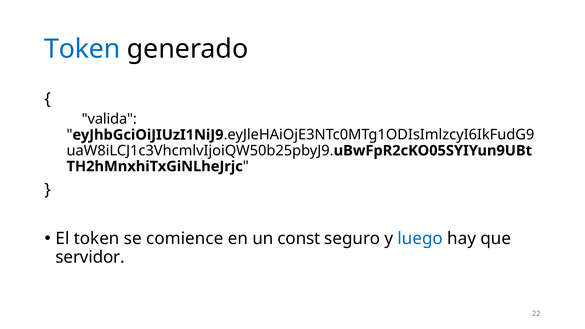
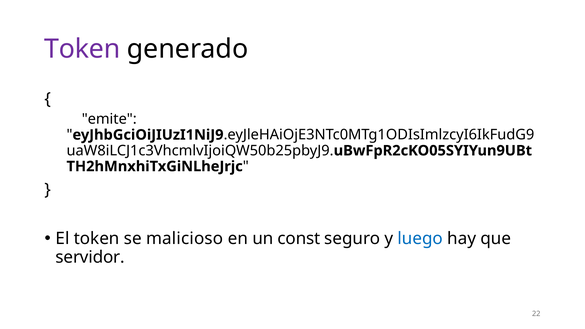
Token at (82, 49) colour: blue -> purple
valida: valida -> emite
comience: comience -> malicioso
